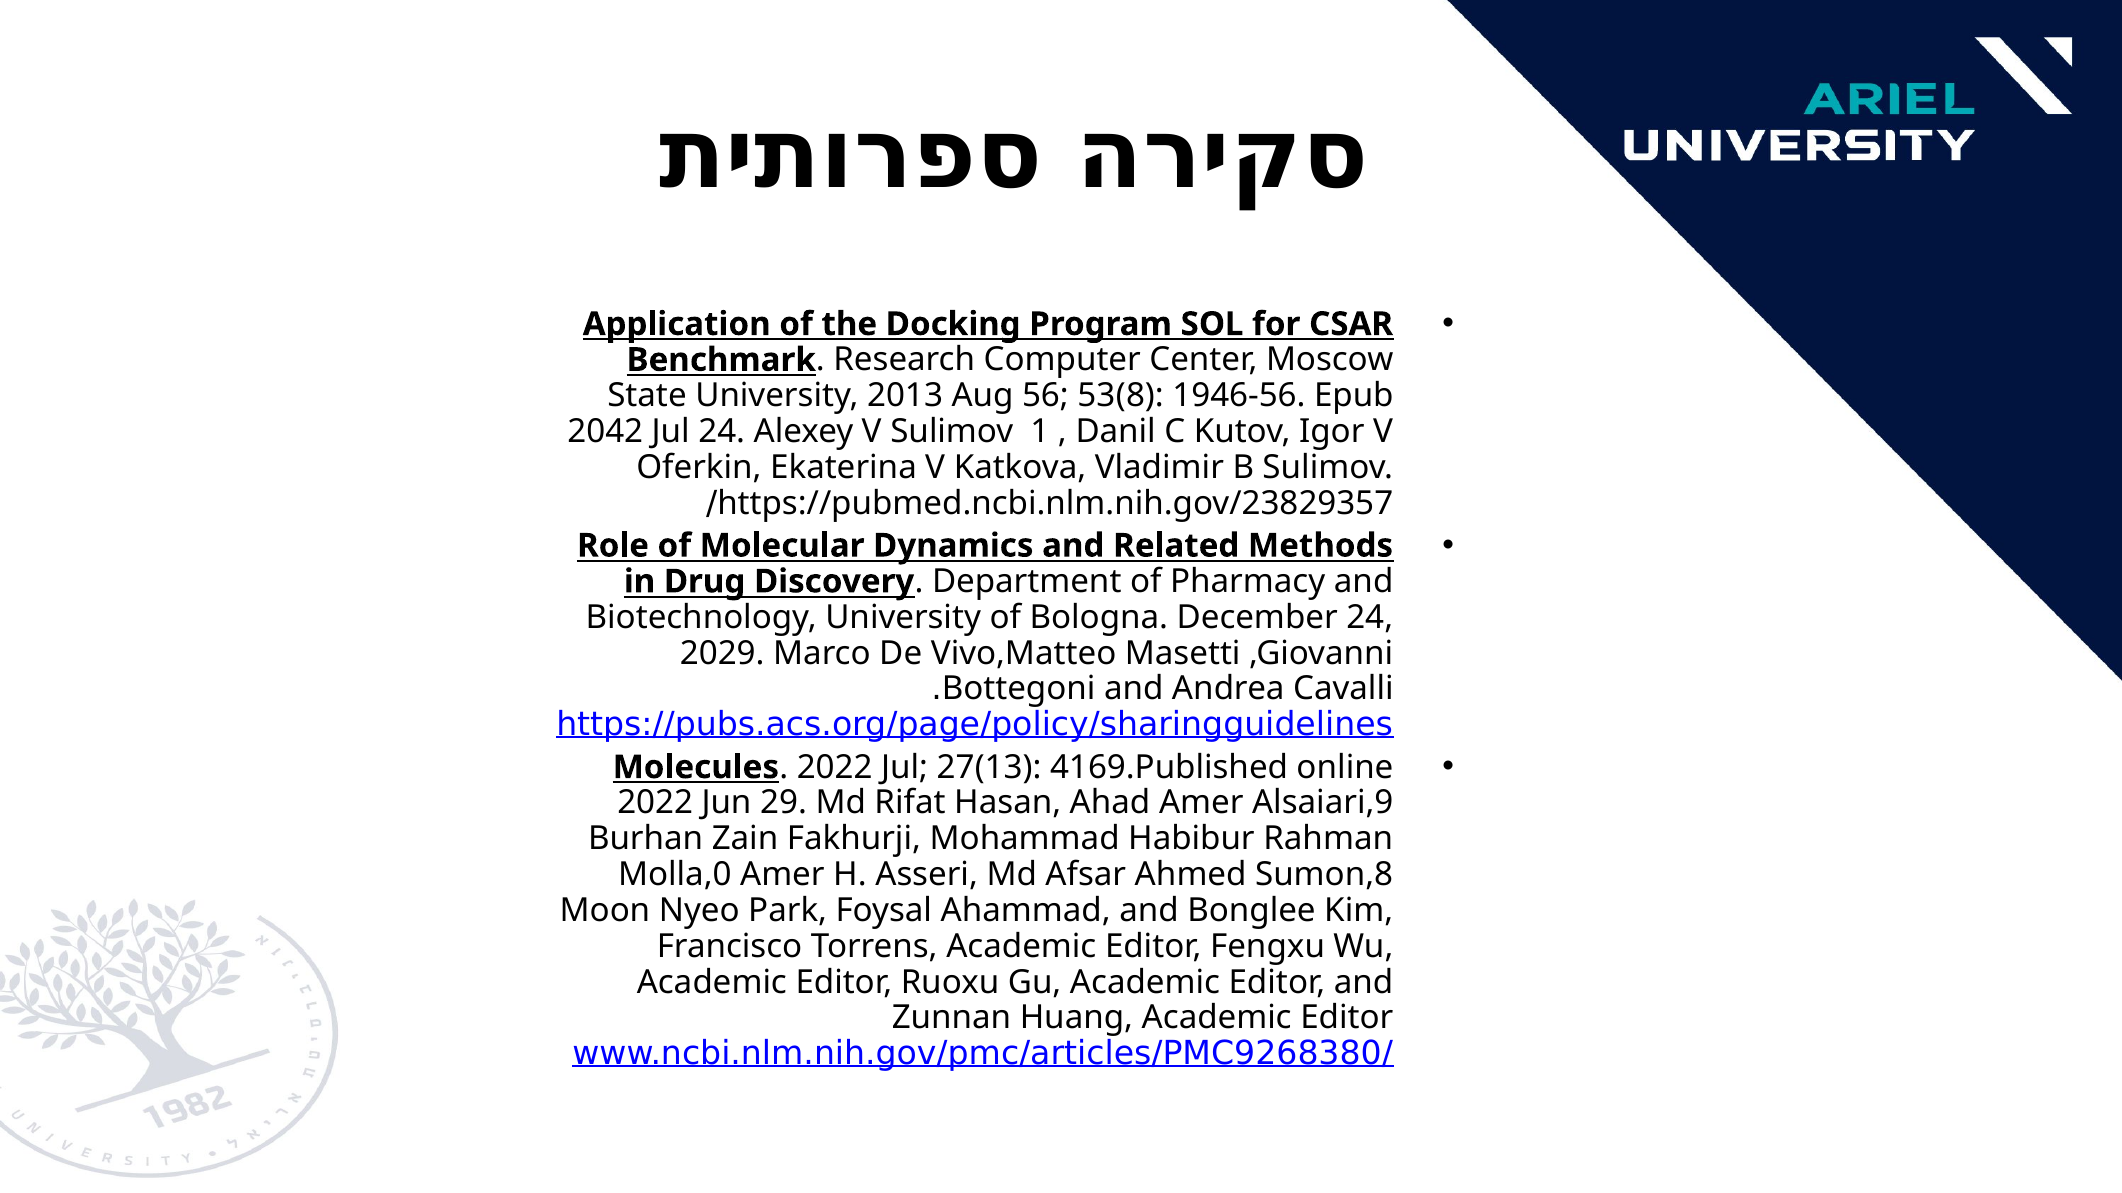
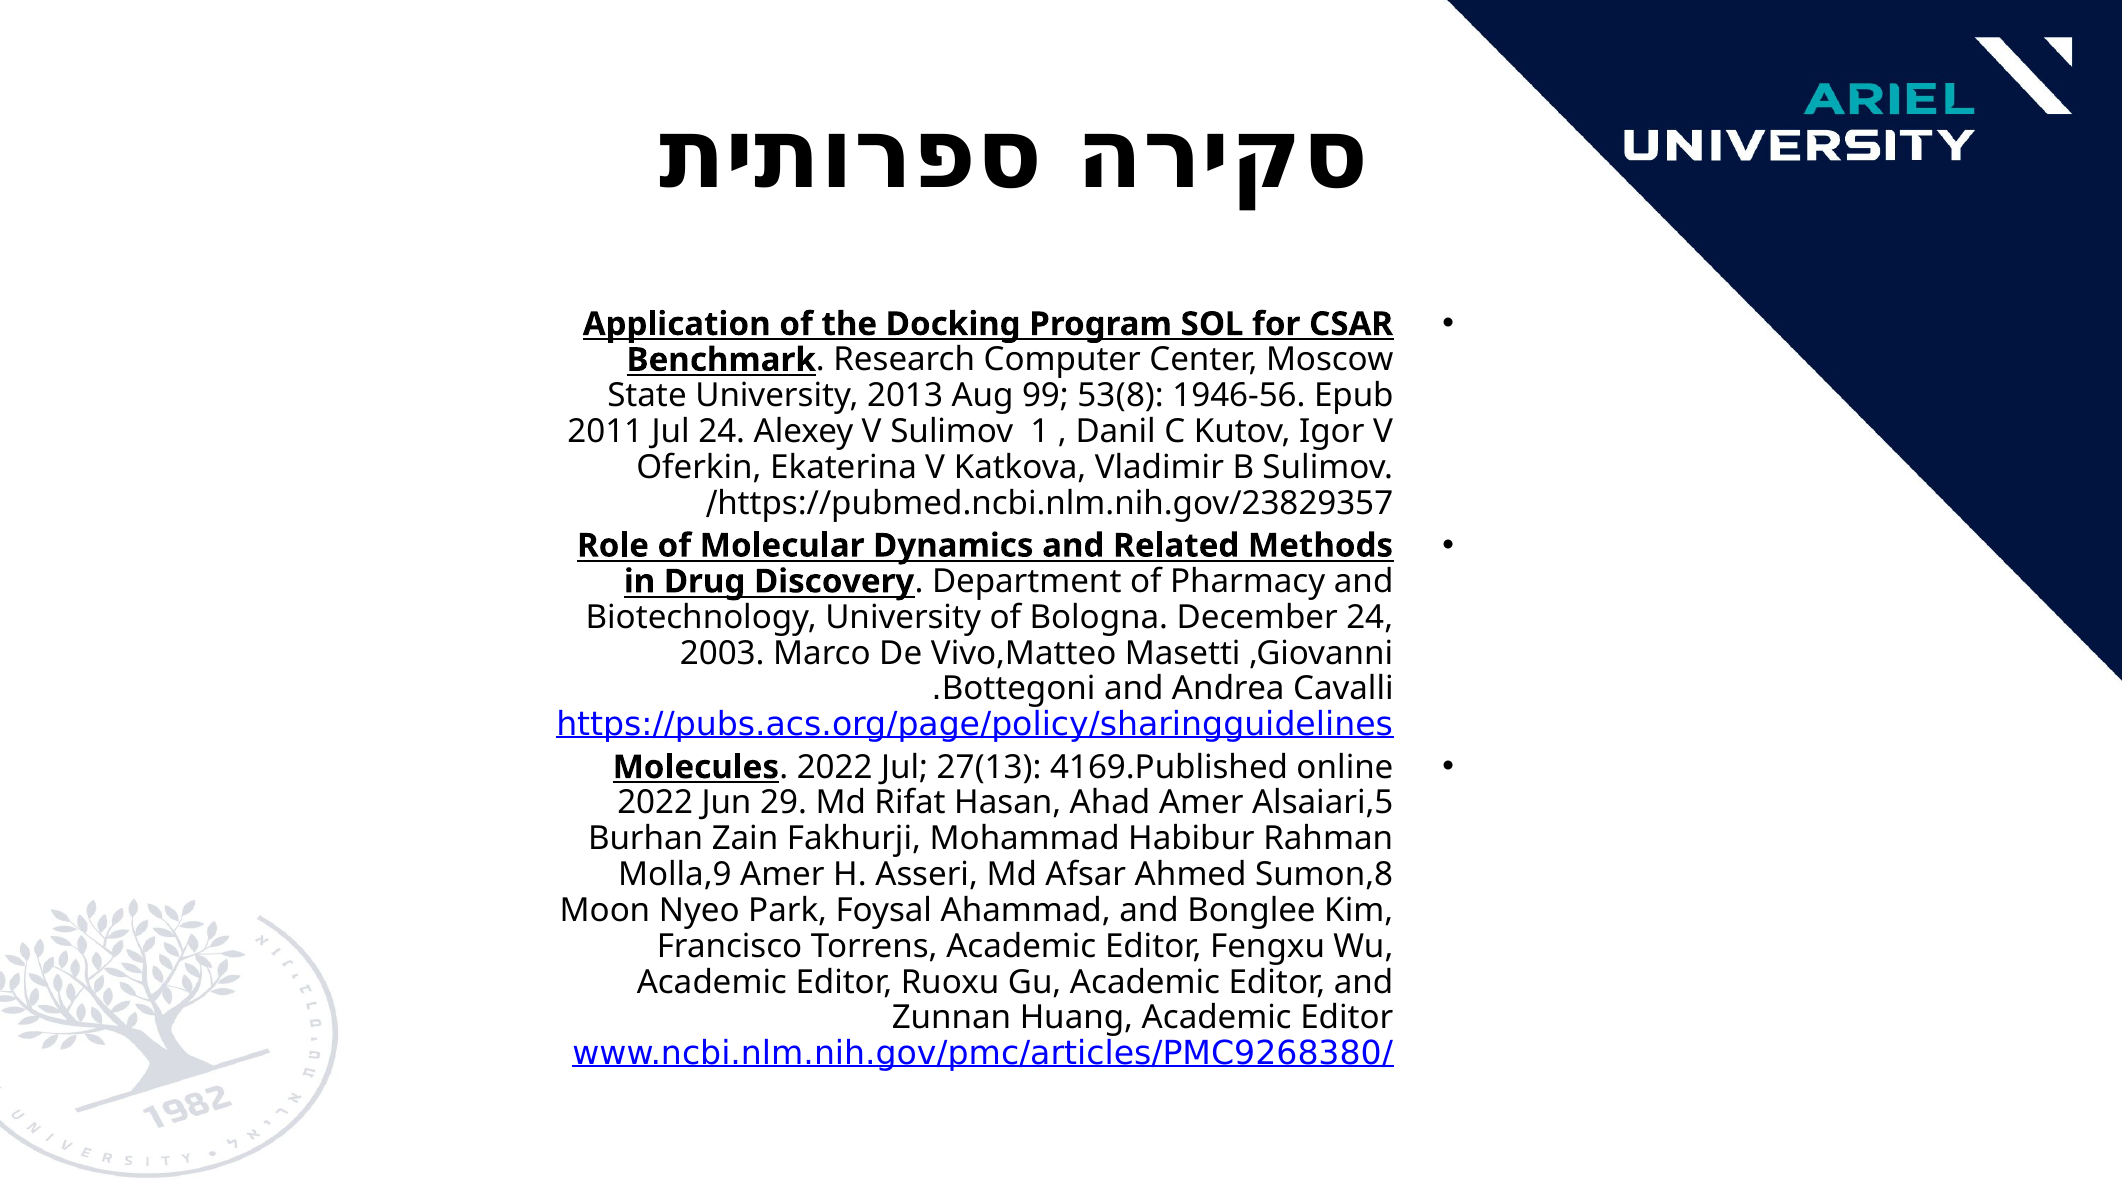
56: 56 -> 99
2042: 2042 -> 2011
2029: 2029 -> 2003
Alsaiari,9: Alsaiari,9 -> Alsaiari,5
Molla,0: Molla,0 -> Molla,9
